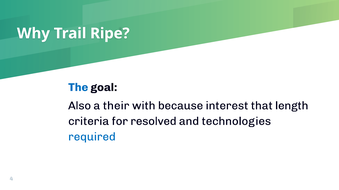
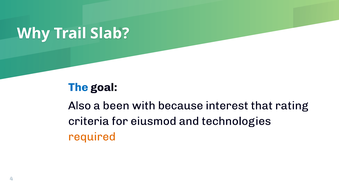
Ripe: Ripe -> Slab
their: their -> been
length: length -> rating
resolved: resolved -> eiusmod
required colour: blue -> orange
